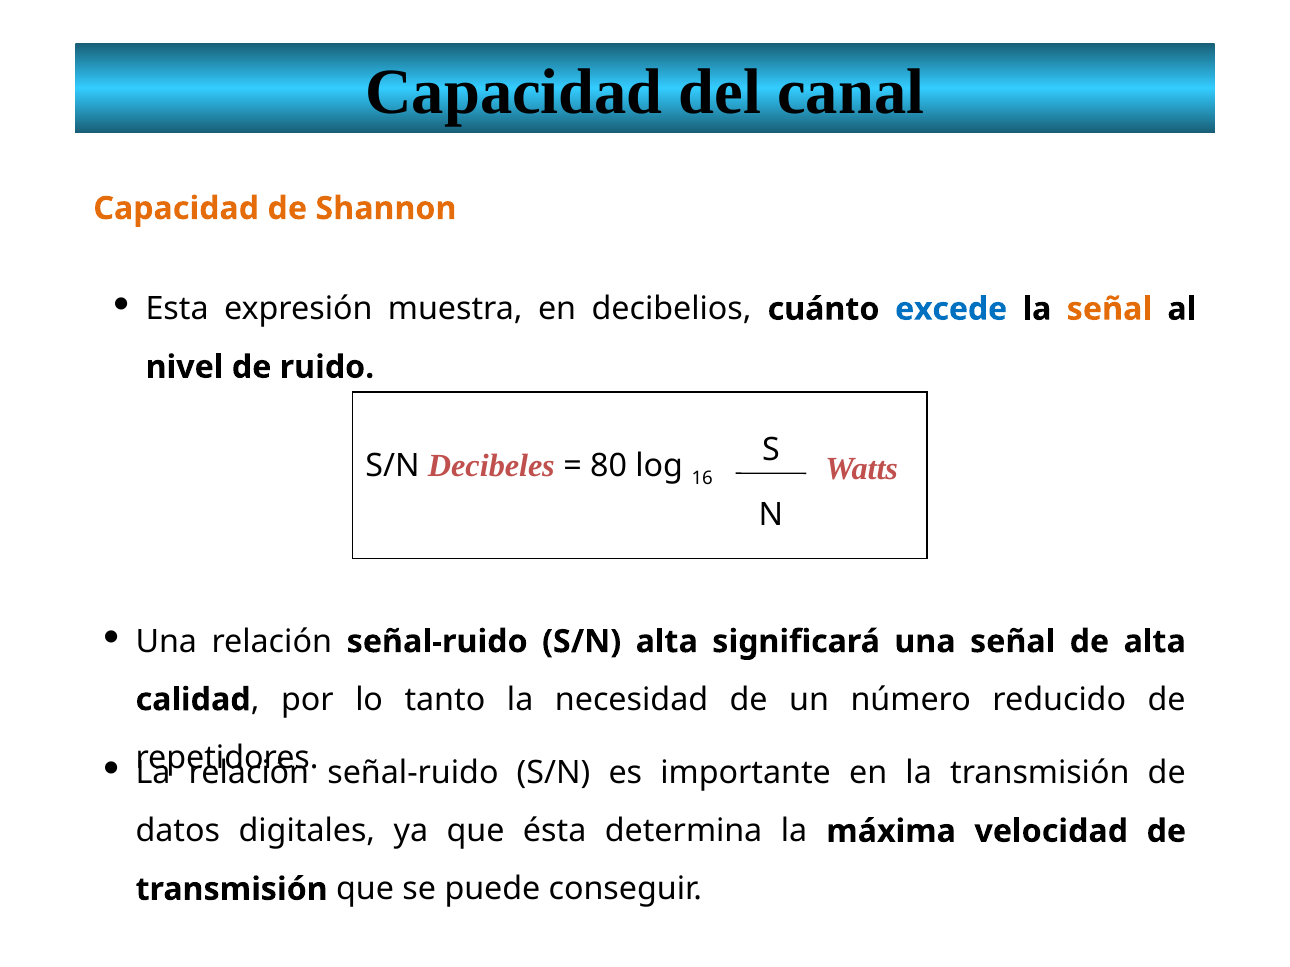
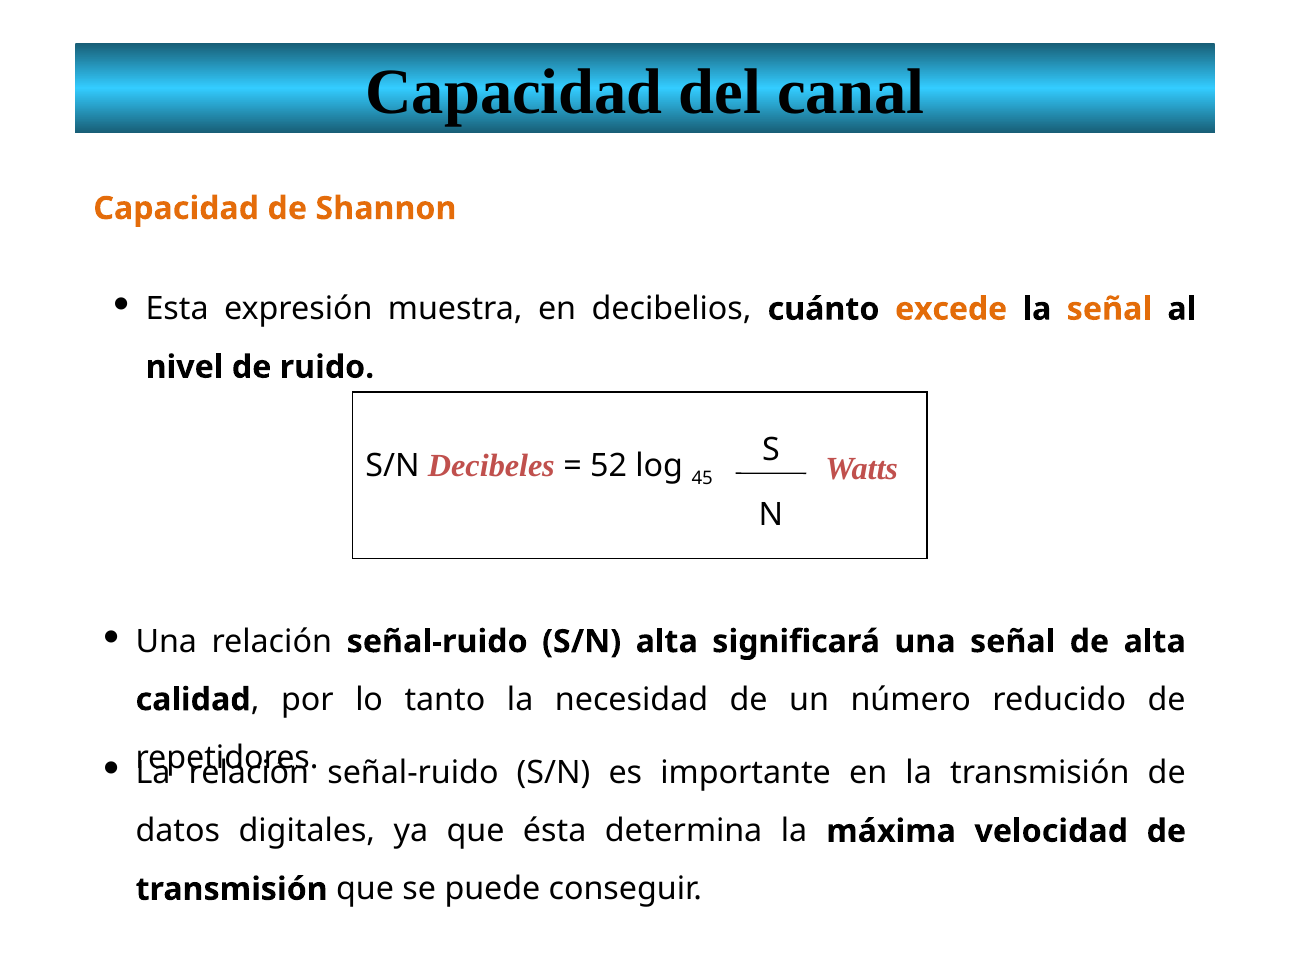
excede colour: blue -> orange
80: 80 -> 52
16: 16 -> 45
